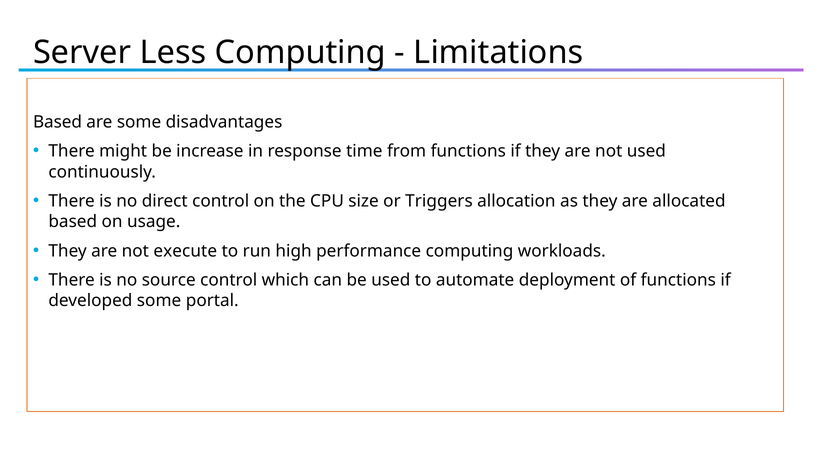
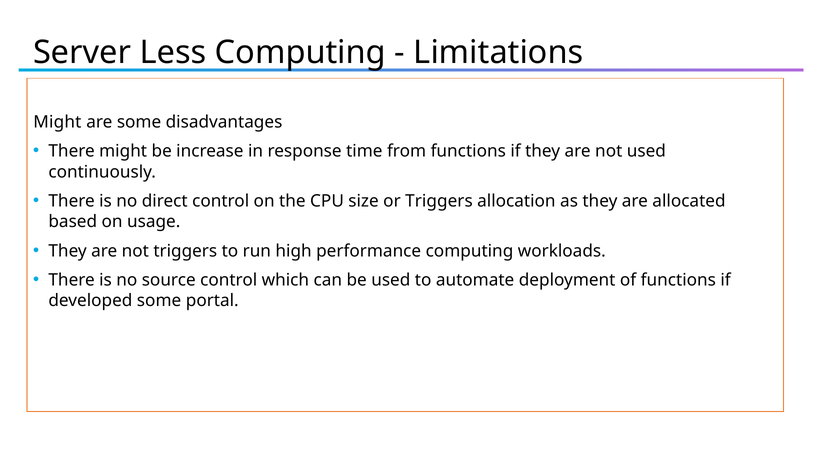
Based at (57, 122): Based -> Might
not execute: execute -> triggers
